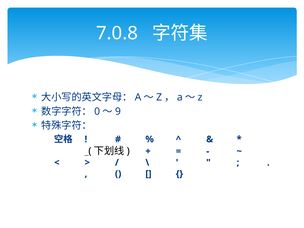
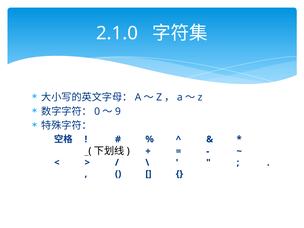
7.0.8: 7.0.8 -> 2.1.0
